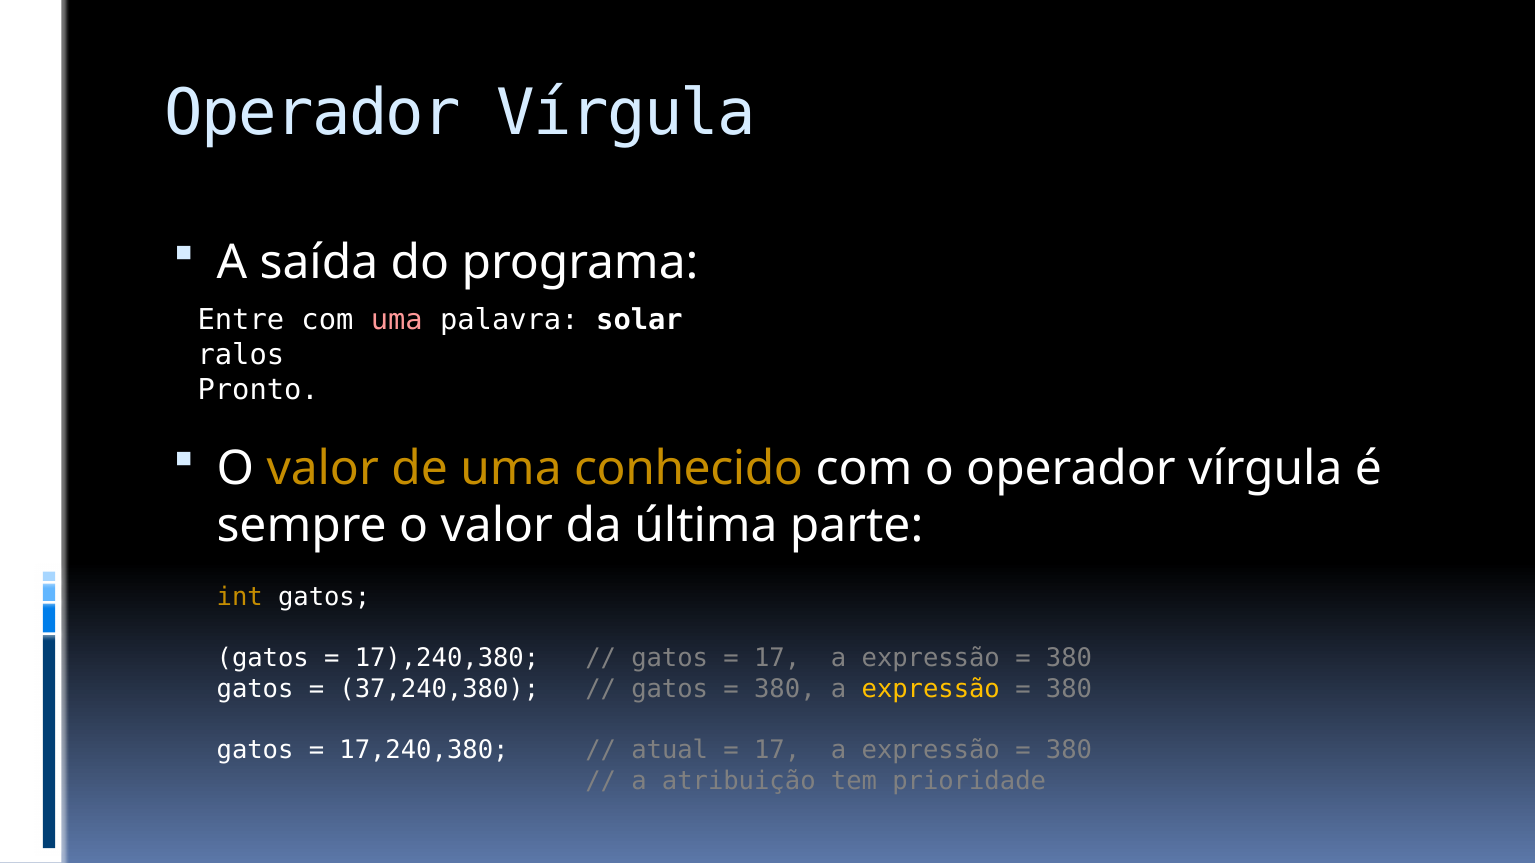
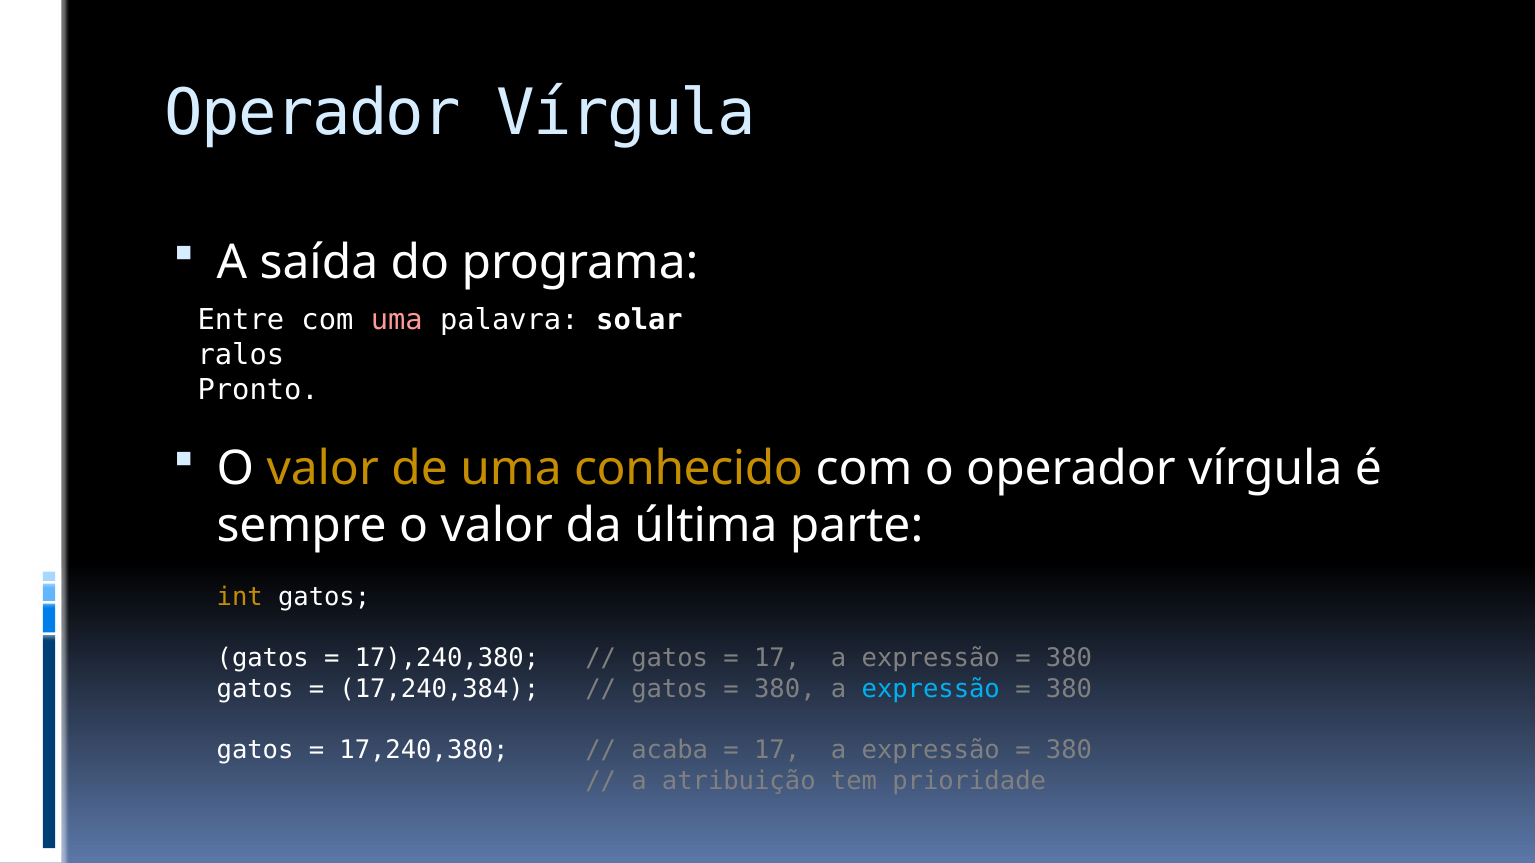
37,240,380: 37,240,380 -> 17,240,384
expressão at (931, 689) colour: yellow -> light blue
atual: atual -> acaba
